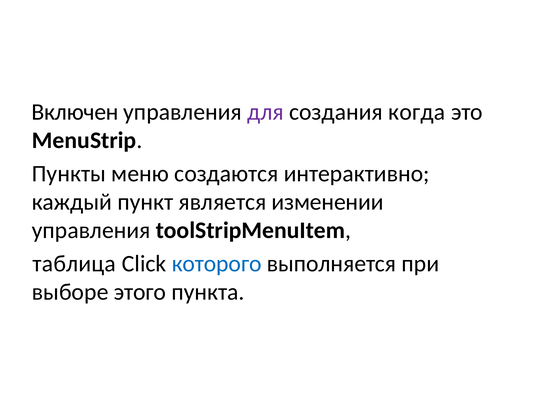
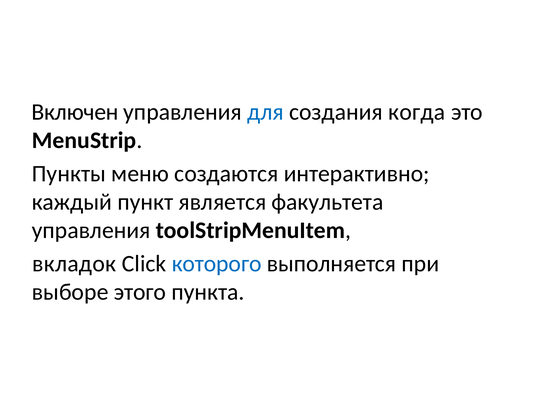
для colour: purple -> blue
изменении: изменении -> факультета
таблица: таблица -> вкладок
